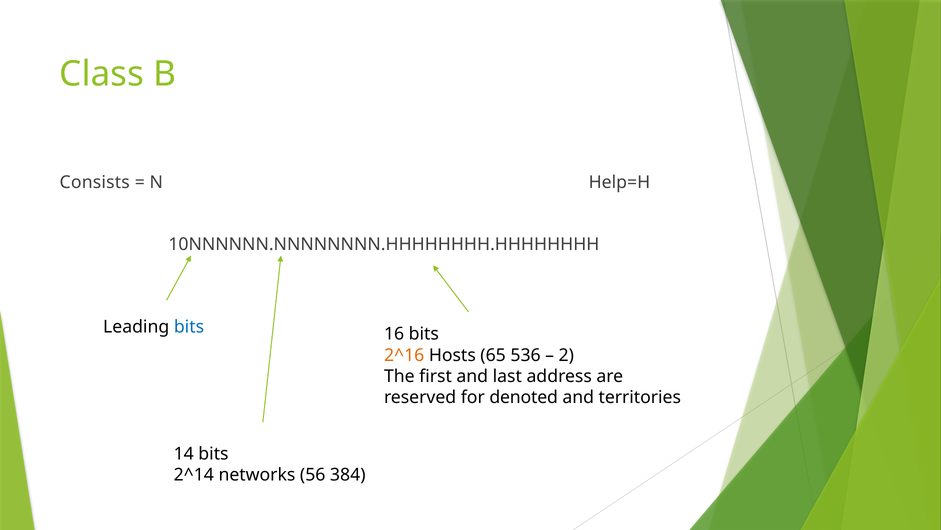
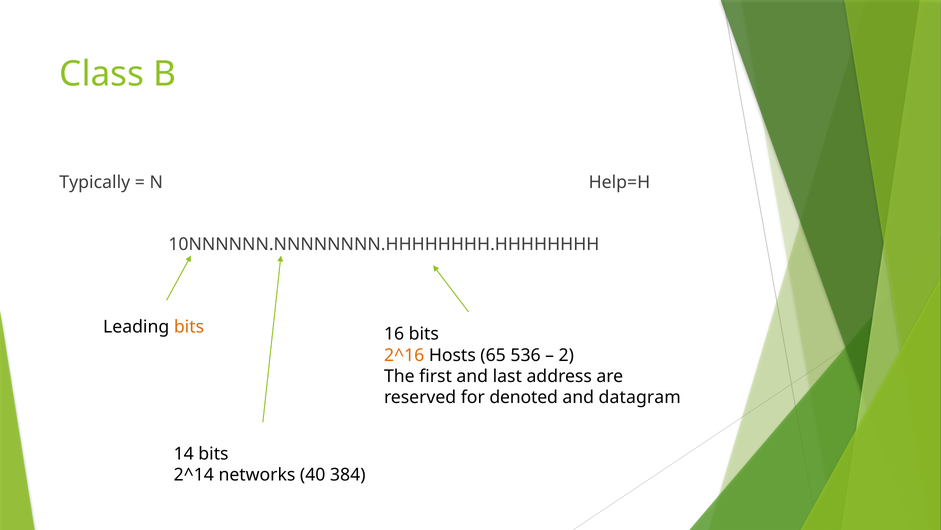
Consists: Consists -> Typically
bits at (189, 327) colour: blue -> orange
territories: territories -> datagram
56: 56 -> 40
